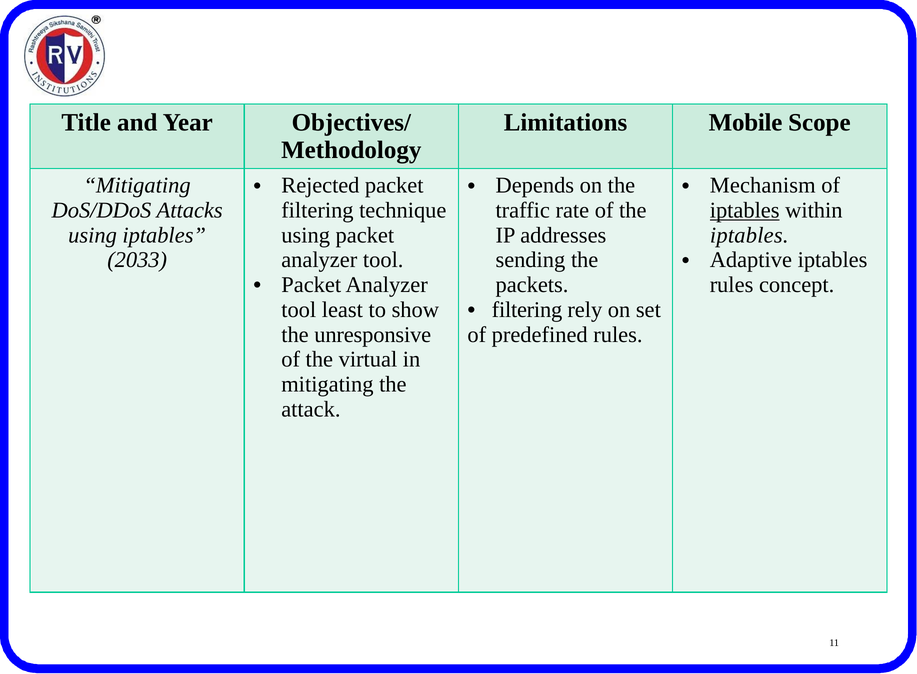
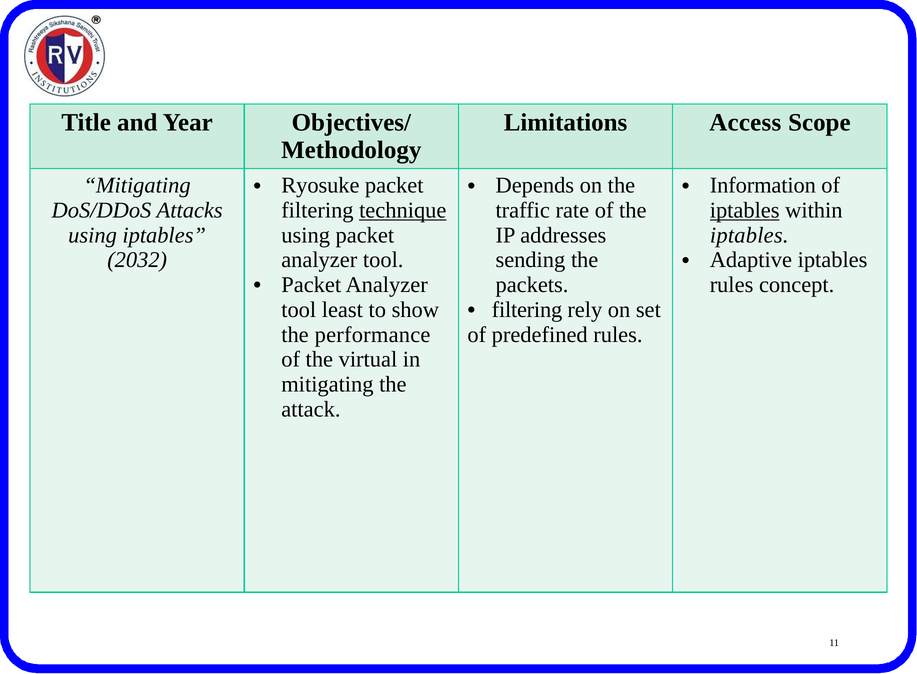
Mobile: Mobile -> Access
Rejected: Rejected -> Ryosuke
Mechanism: Mechanism -> Information
technique underline: none -> present
2033: 2033 -> 2032
unresponsive: unresponsive -> performance
